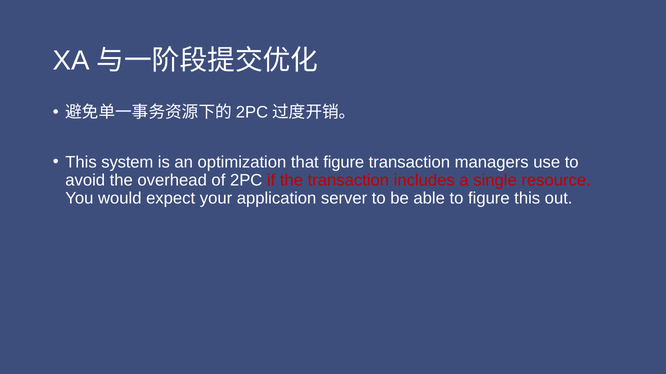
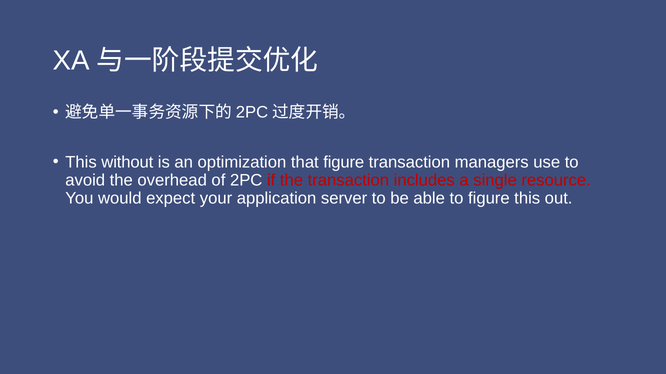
system: system -> without
